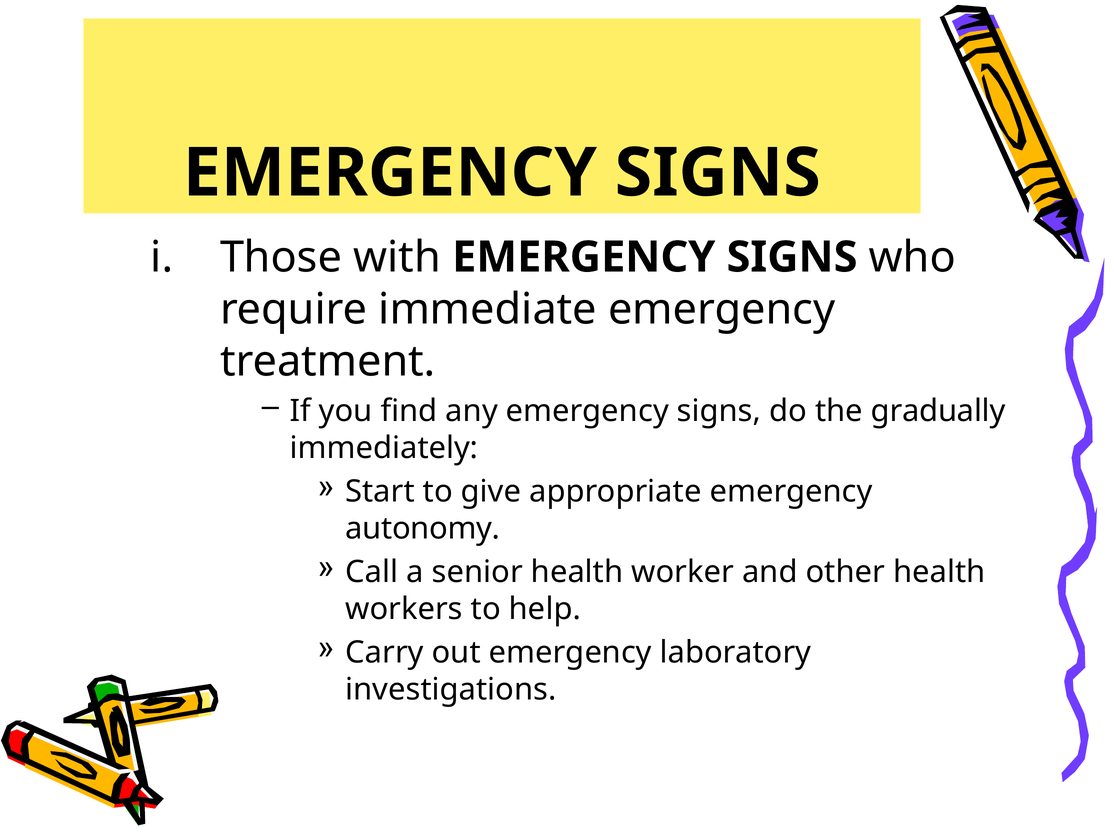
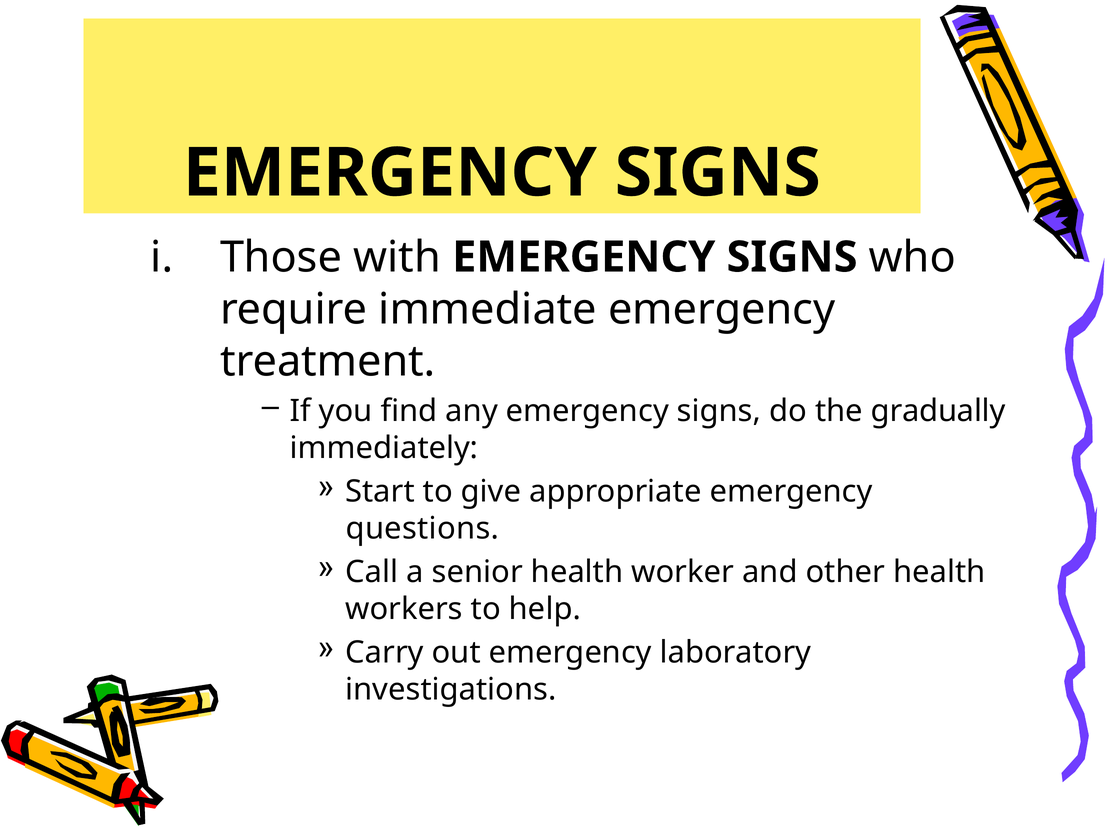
autonomy: autonomy -> questions
